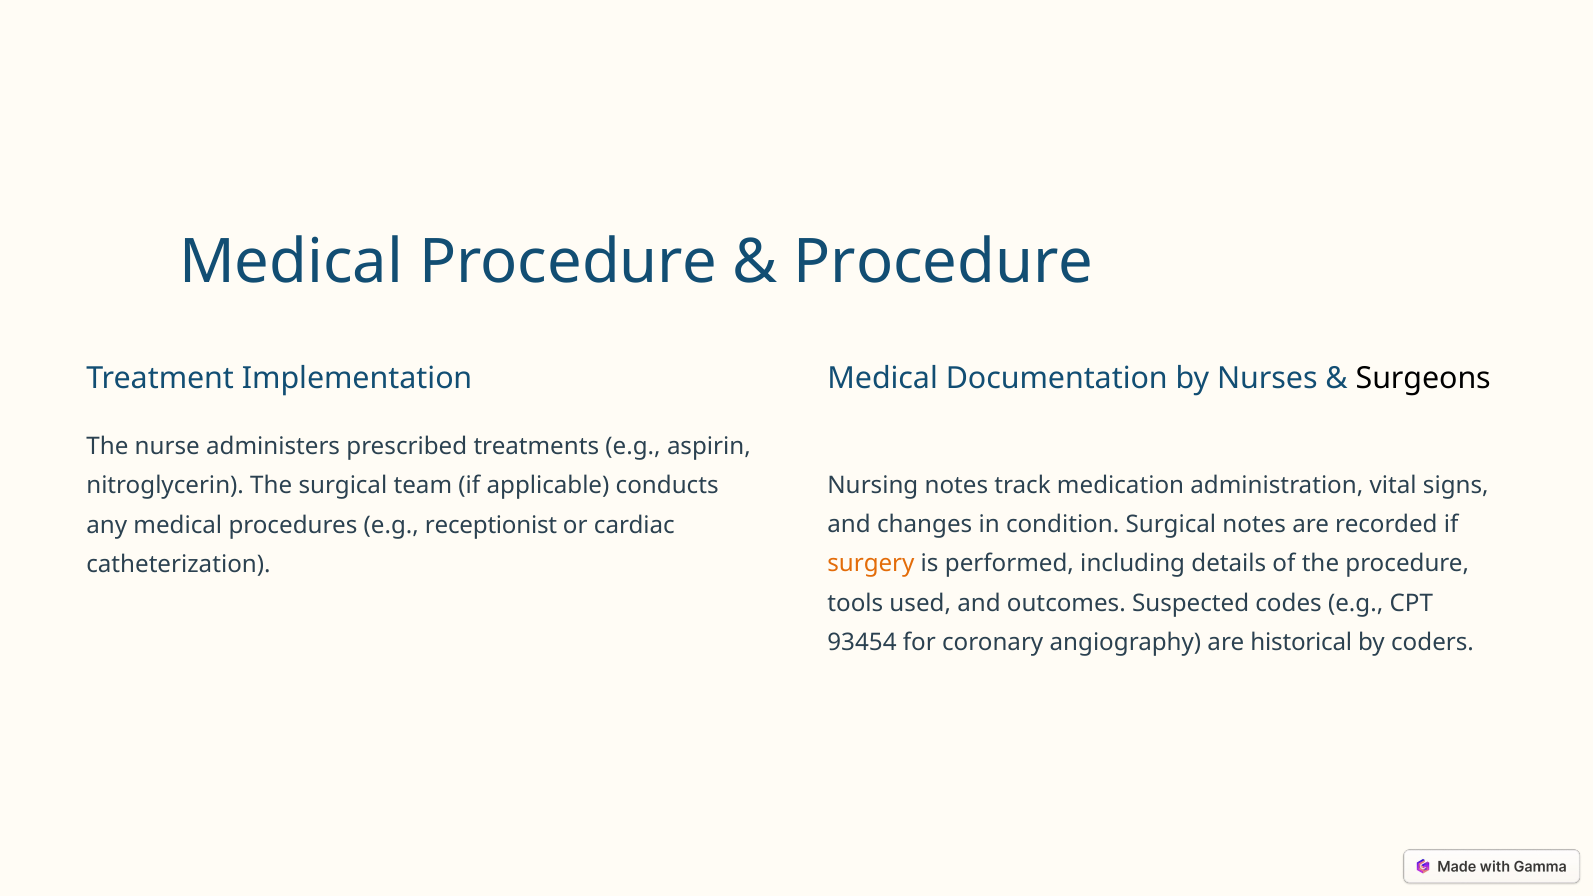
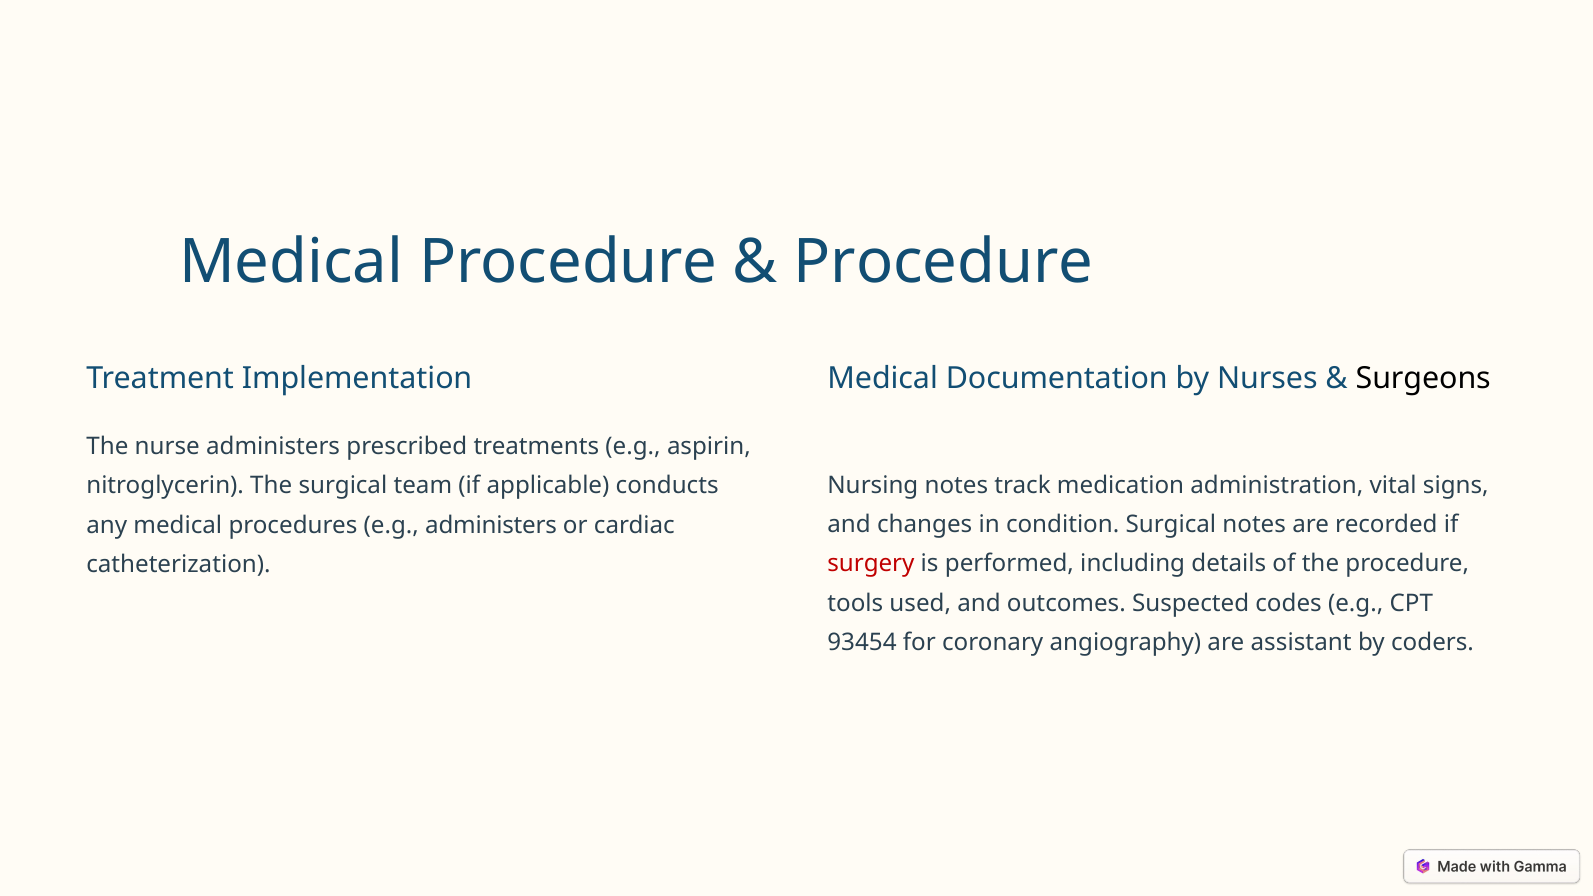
e.g receptionist: receptionist -> administers
surgery colour: orange -> red
historical: historical -> assistant
